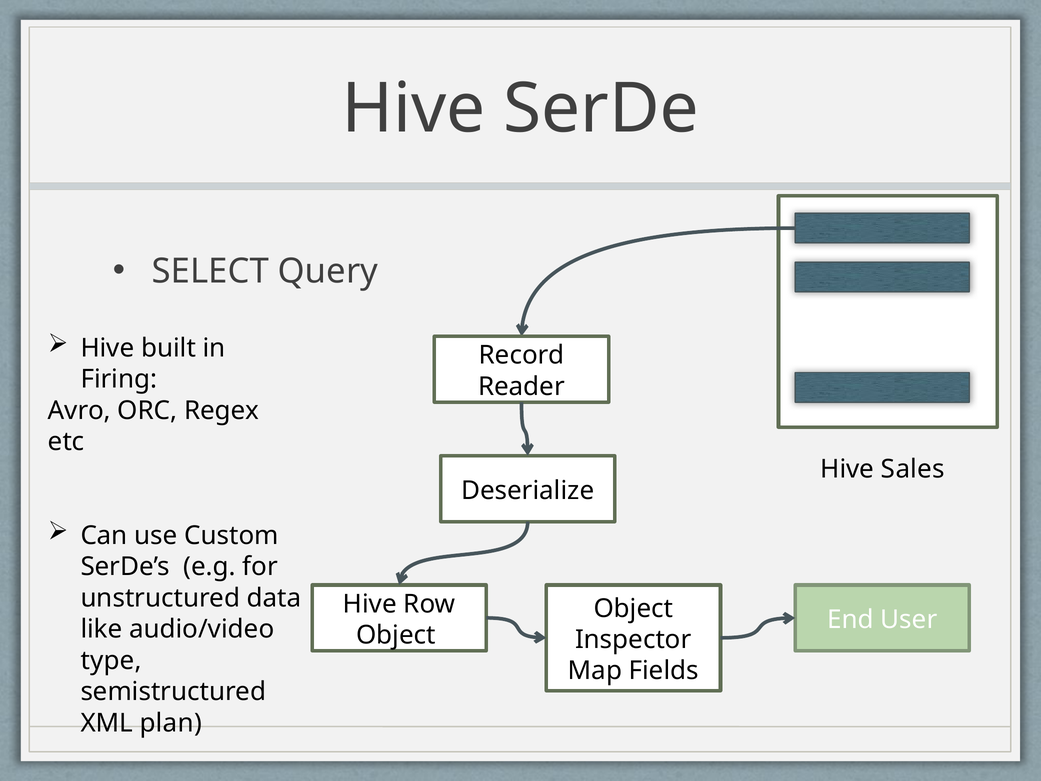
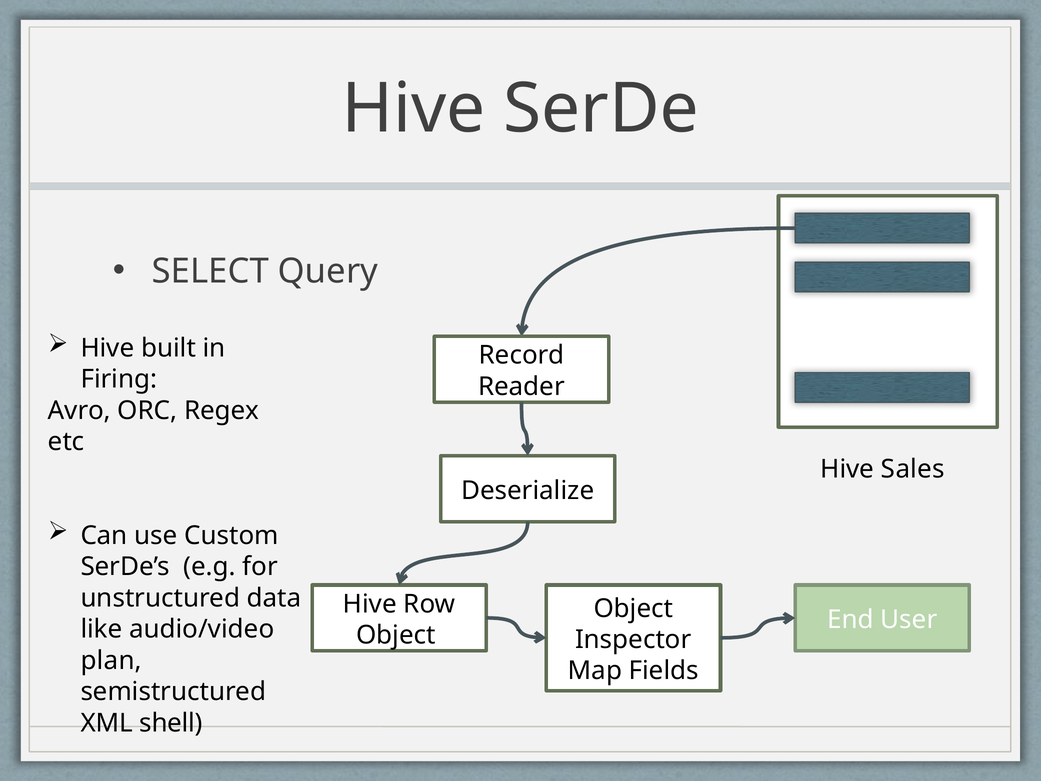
type: type -> plan
plan: plan -> shell
